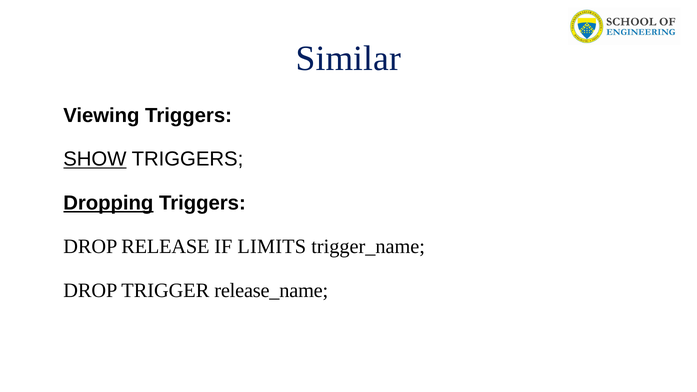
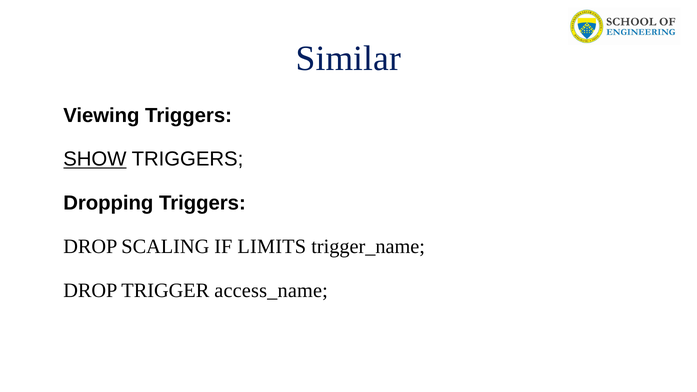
Dropping underline: present -> none
RELEASE: RELEASE -> SCALING
release_name: release_name -> access_name
